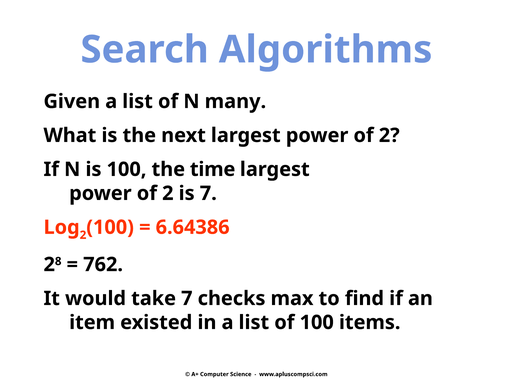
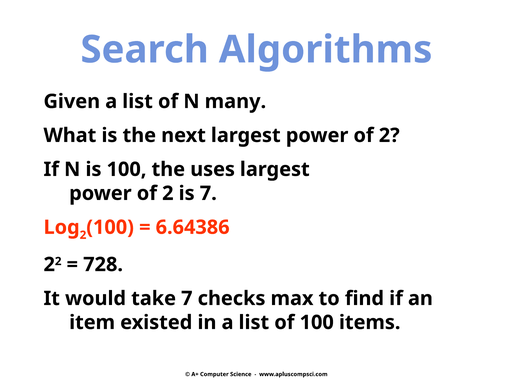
time: time -> uses
2 8: 8 -> 2
762: 762 -> 728
